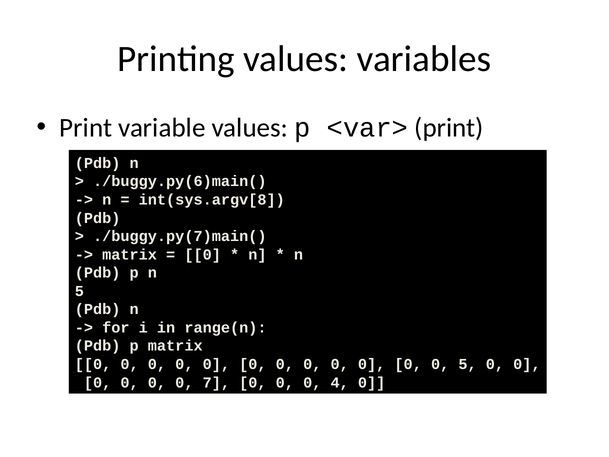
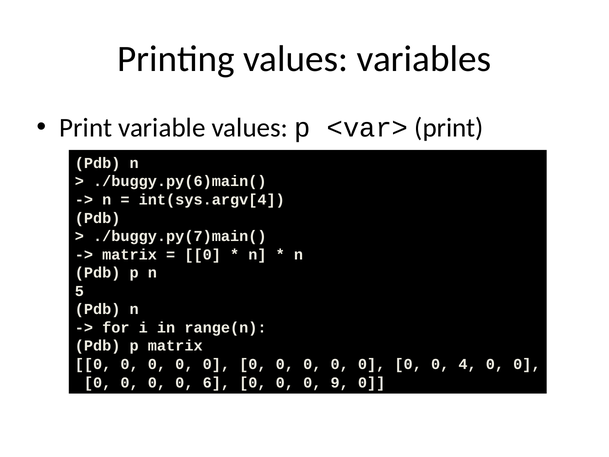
int(sys.argv[8: int(sys.argv[8 -> int(sys.argv[4
0 5: 5 -> 4
7: 7 -> 6
4: 4 -> 9
